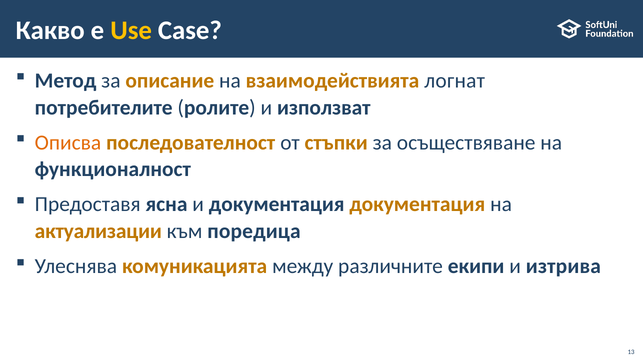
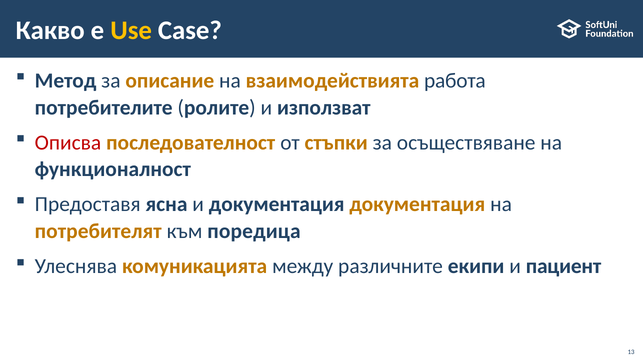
логнат: логнат -> работа
Описва colour: orange -> red
актуализации: актуализации -> потребителят
изтрива: изтрива -> пациент
